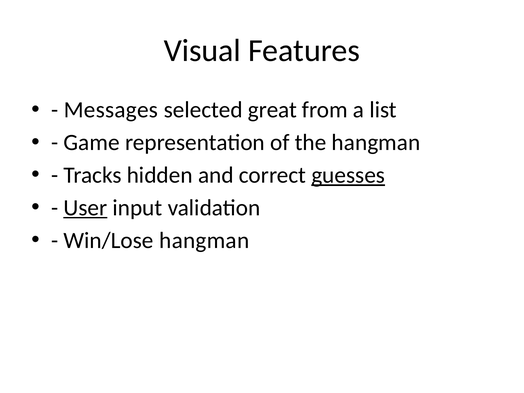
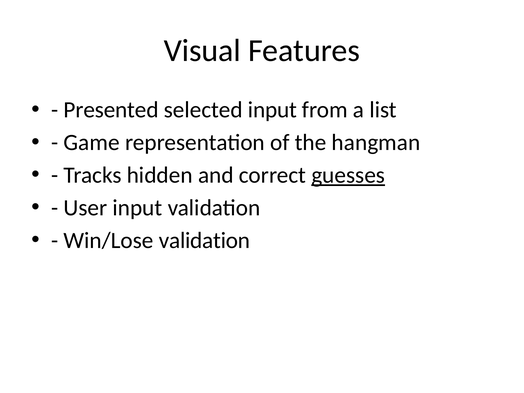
Messages: Messages -> Presented
selected great: great -> input
User underline: present -> none
Win/Lose hangman: hangman -> validation
